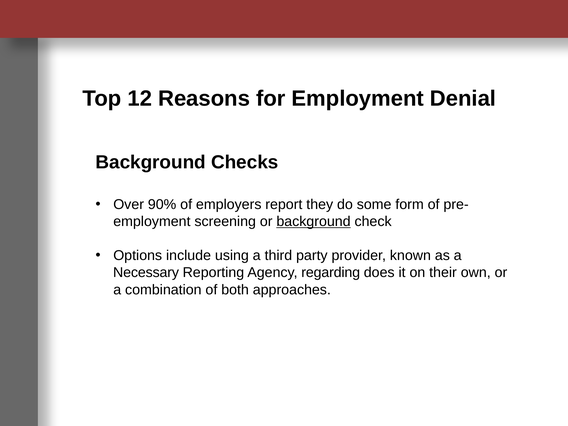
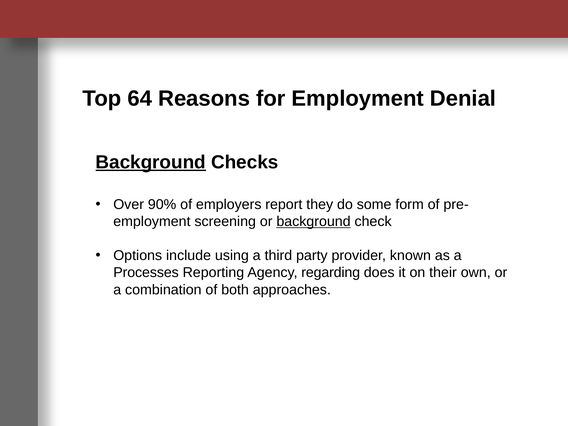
12: 12 -> 64
Background at (151, 162) underline: none -> present
Necessary: Necessary -> Processes
